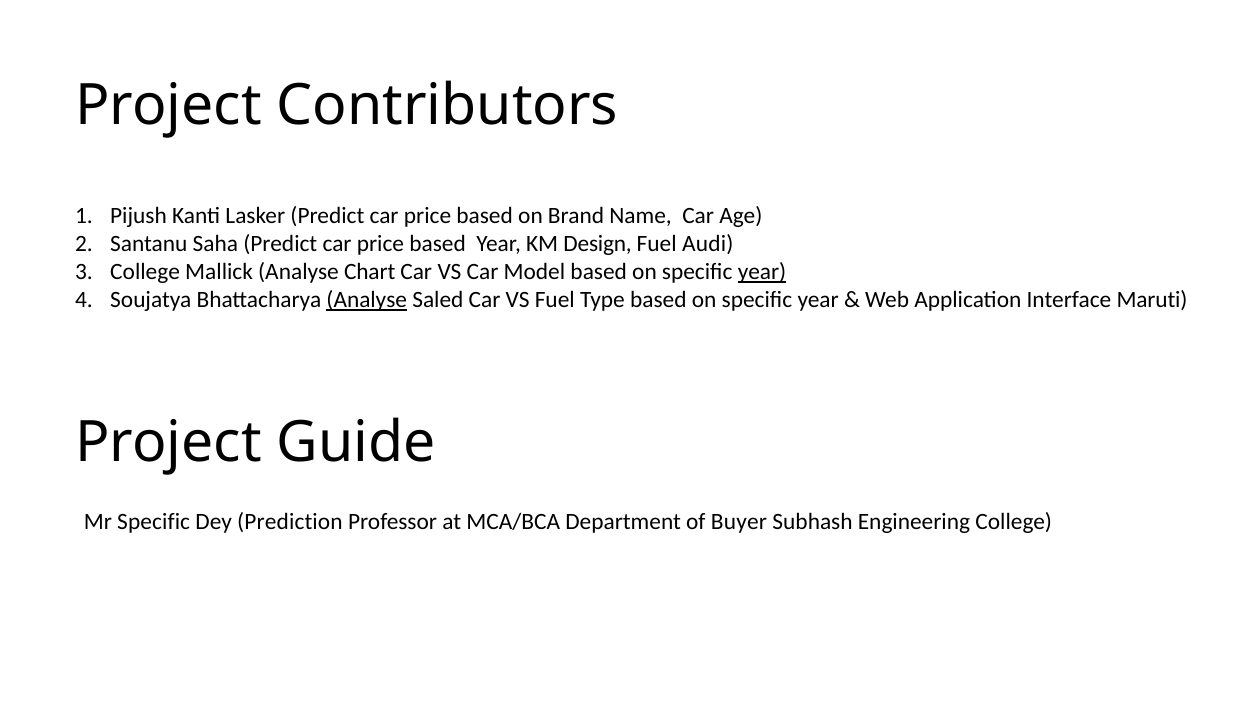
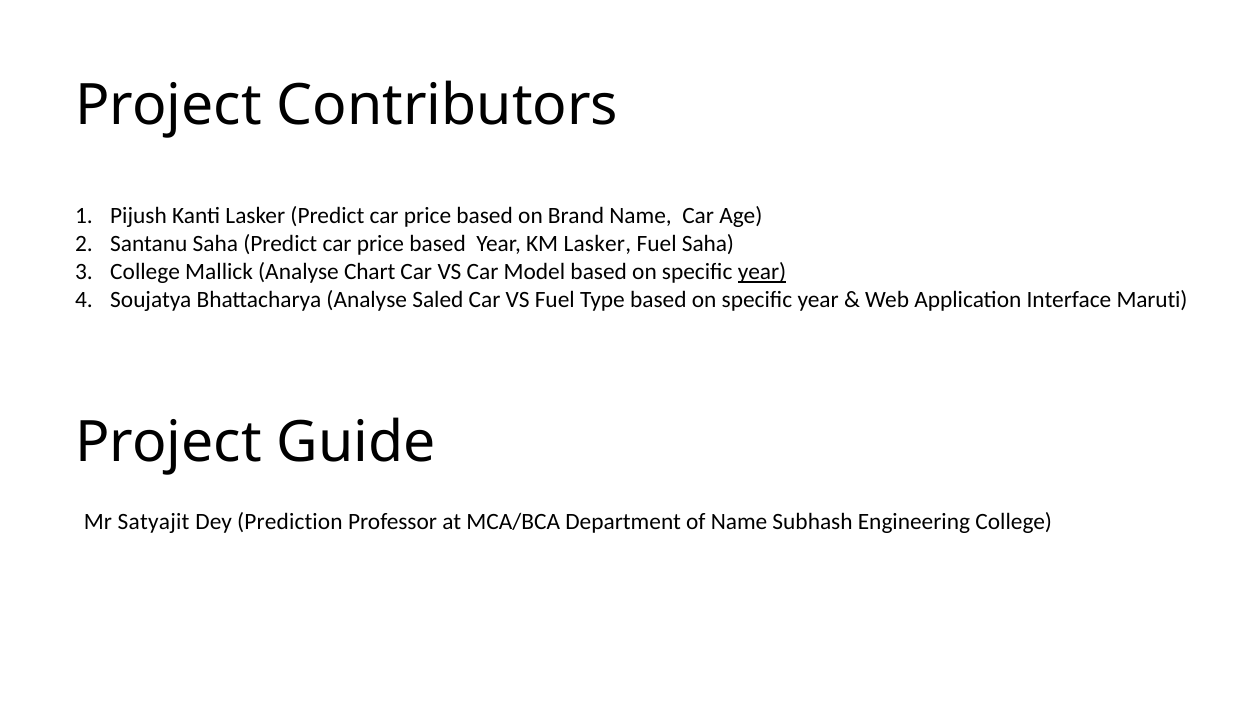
KM Design: Design -> Lasker
Fuel Audi: Audi -> Saha
Analyse at (367, 300) underline: present -> none
Mr Specific: Specific -> Satyajit
of Buyer: Buyer -> Name
